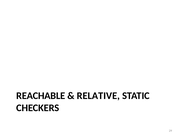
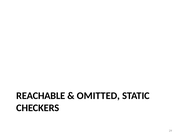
RELATIVE: RELATIVE -> OMITTED
